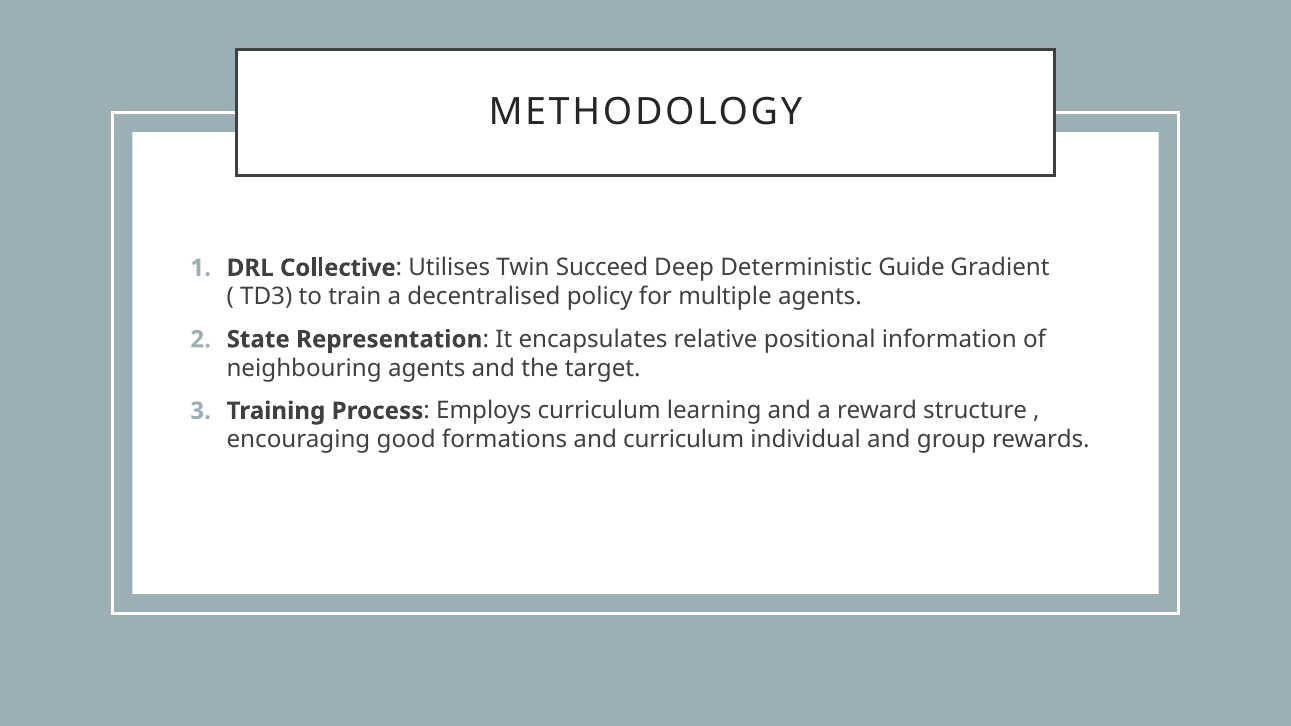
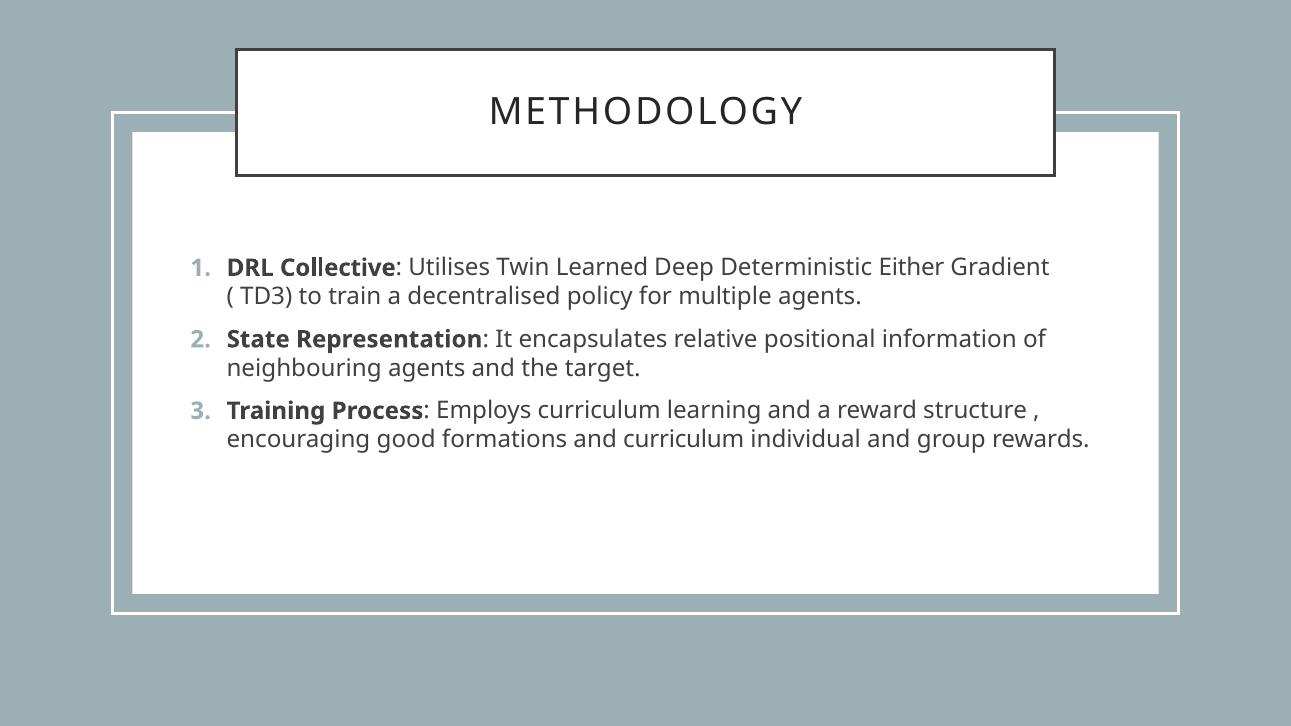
Succeed: Succeed -> Learned
Guide: Guide -> Either
